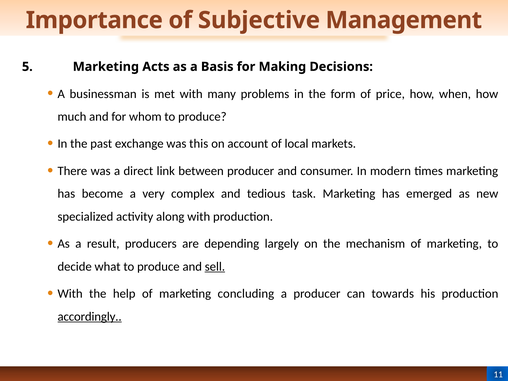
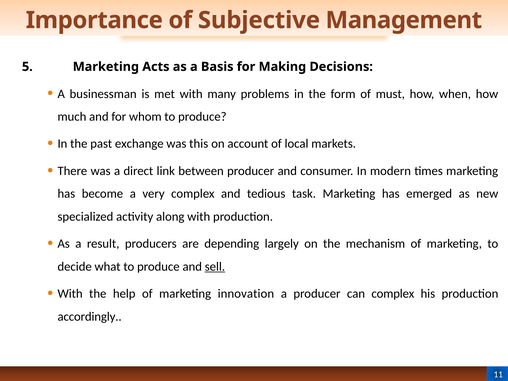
price: price -> must
concluding: concluding -> innovation
can towards: towards -> complex
accordingly underline: present -> none
